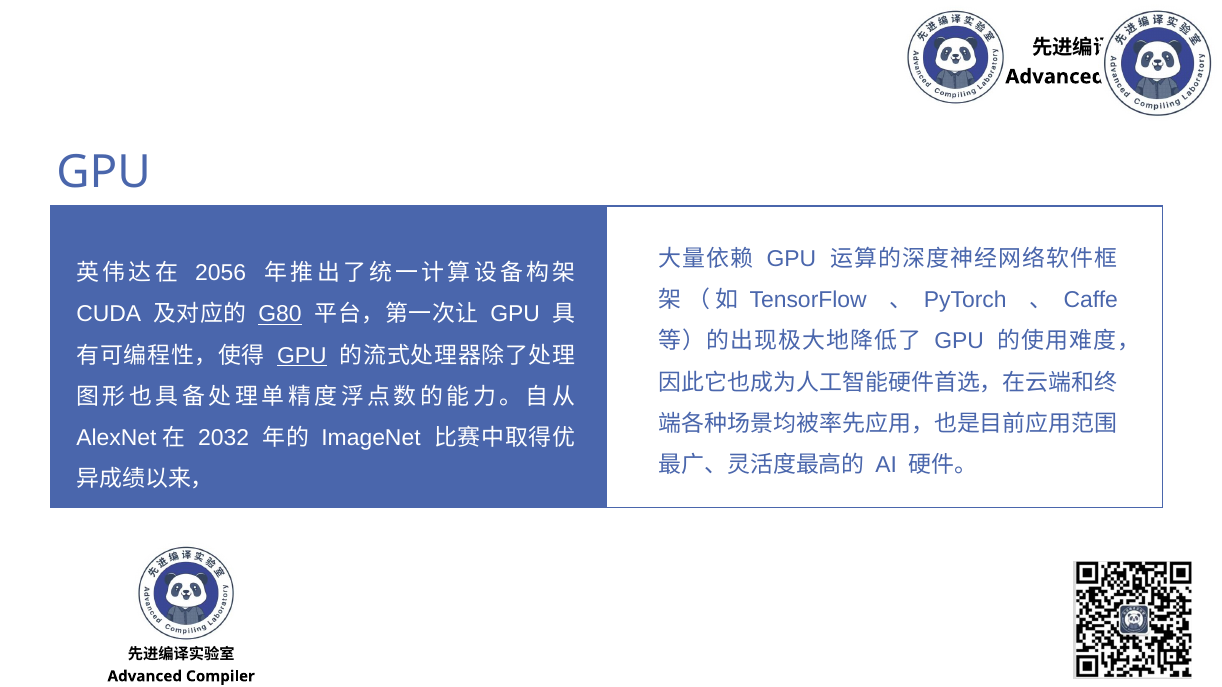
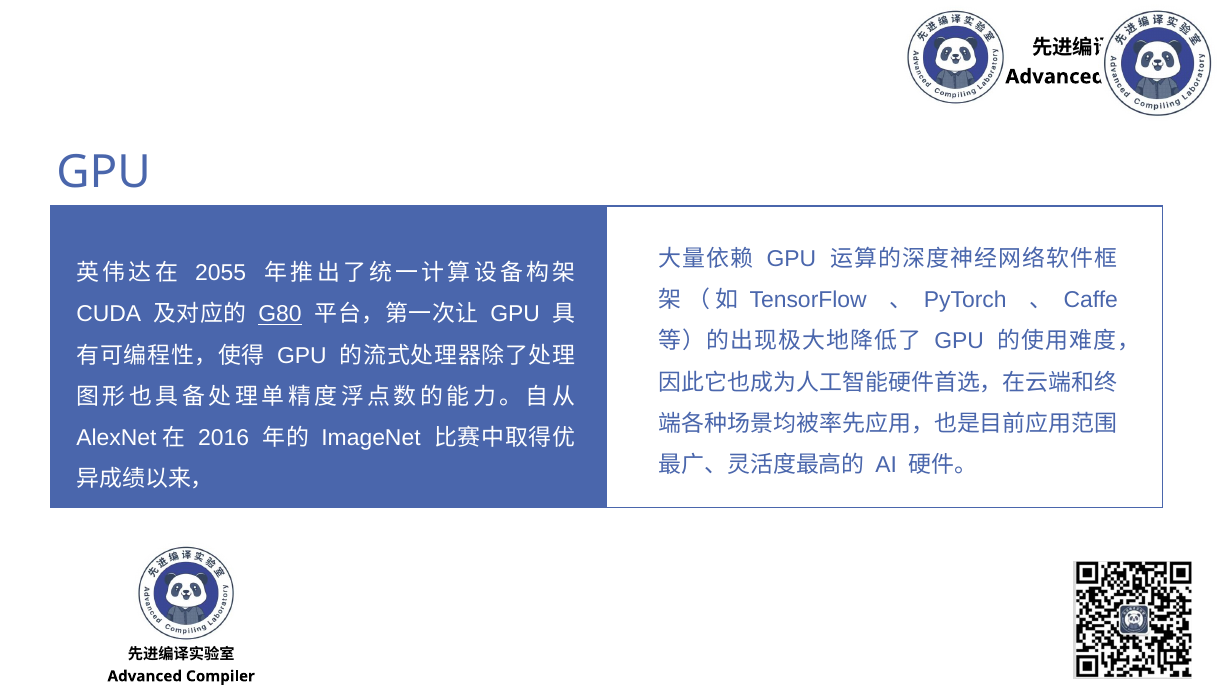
2056: 2056 -> 2055
GPU at (302, 356) underline: present -> none
2032: 2032 -> 2016
